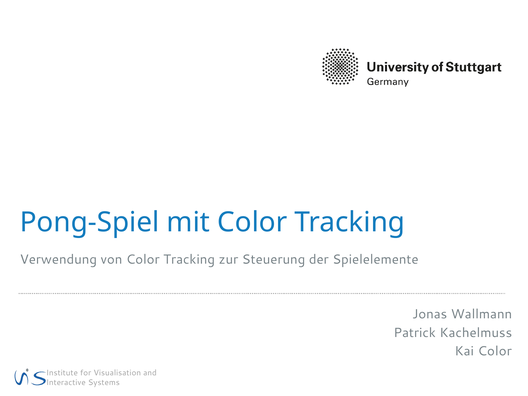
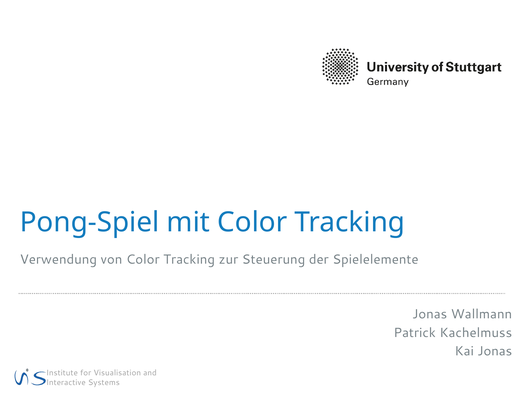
Kai Color: Color -> Jonas
